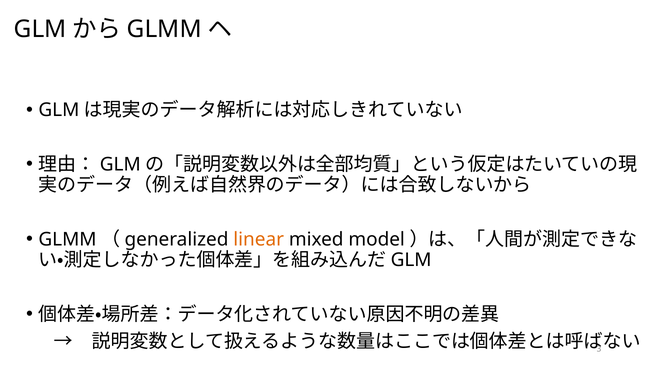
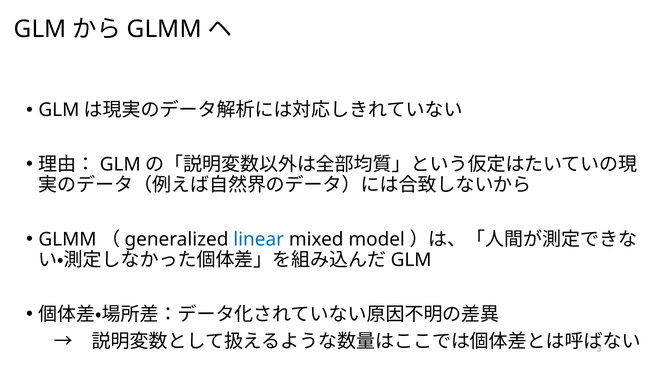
linear colour: orange -> blue
